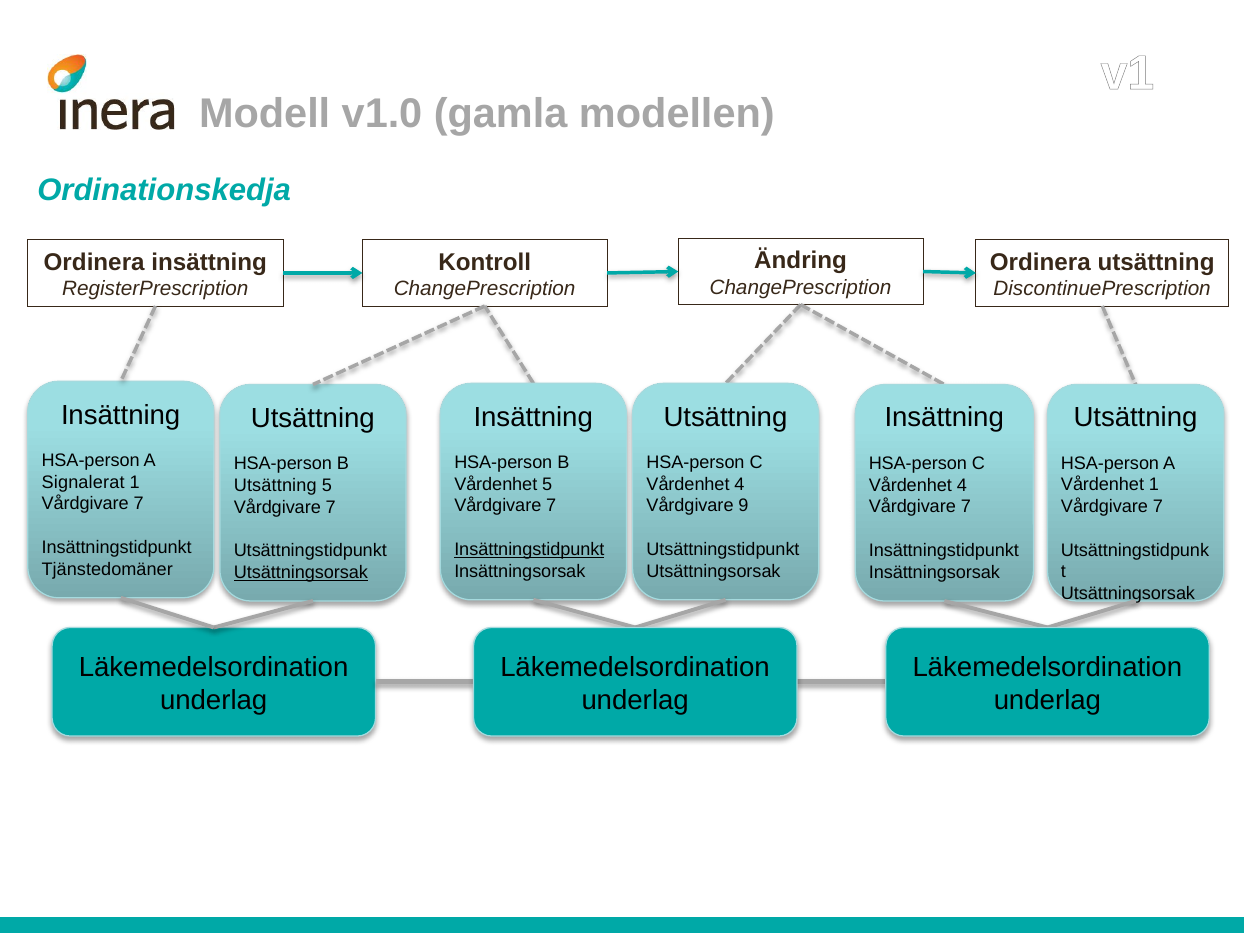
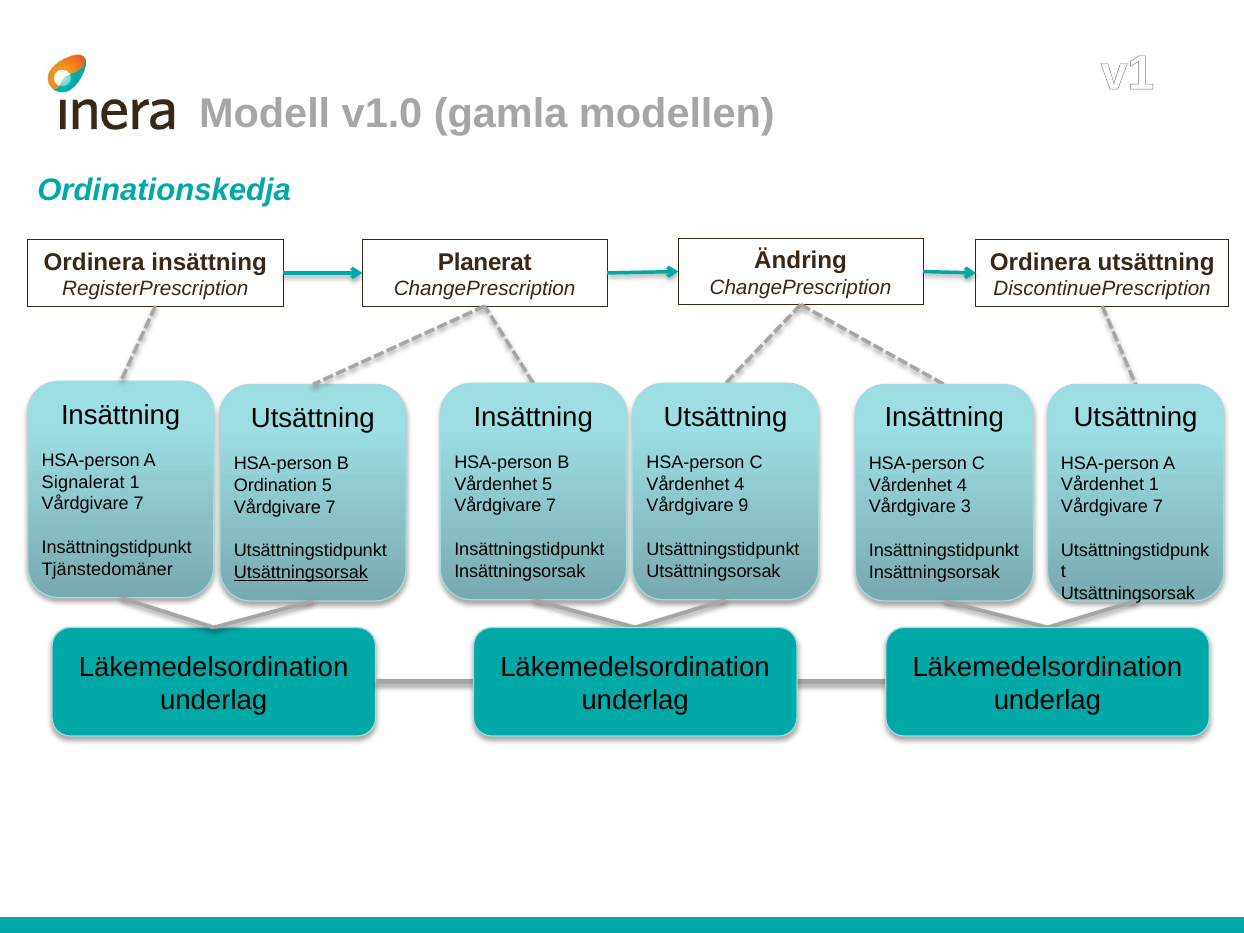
Kontroll: Kontroll -> Planerat
Utsättning at (275, 485): Utsättning -> Ordination
7 at (966, 507): 7 -> 3
Insättningstidpunkt at (529, 550) underline: present -> none
